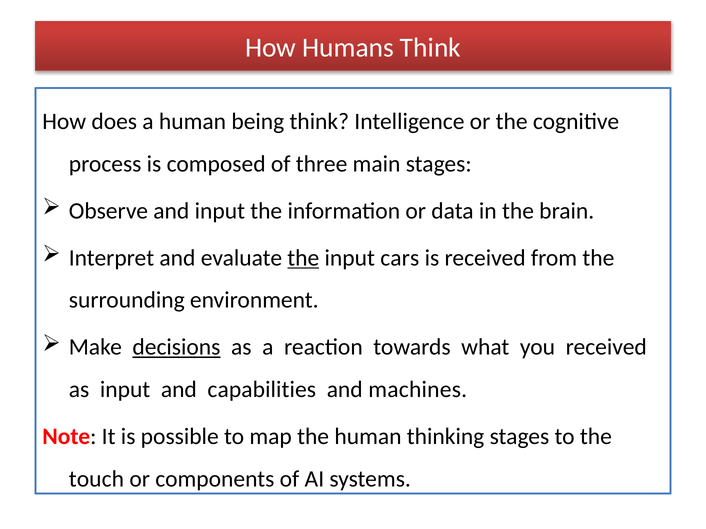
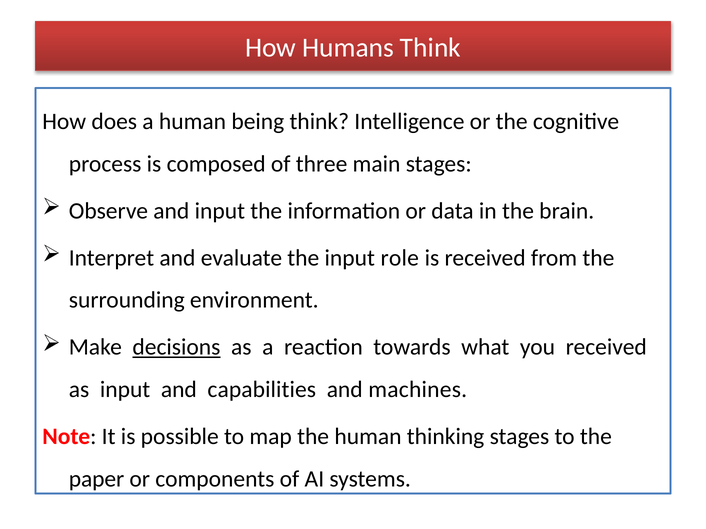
the at (303, 258) underline: present -> none
cars: cars -> role
touch: touch -> paper
